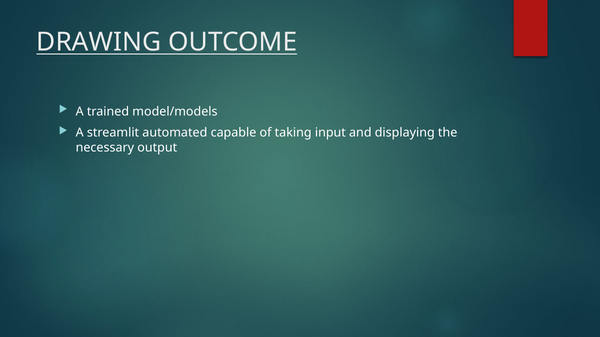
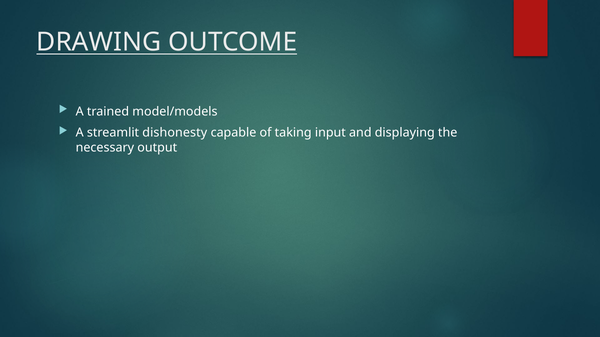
automated: automated -> dishonesty
